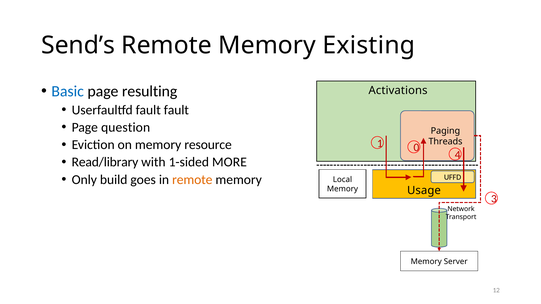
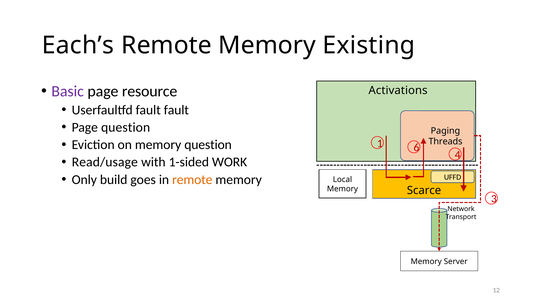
Send’s: Send’s -> Each’s
Basic colour: blue -> purple
resulting: resulting -> resource
memory resource: resource -> question
0: 0 -> 6
Read/library: Read/library -> Read/usage
MORE: MORE -> WORK
Usage: Usage -> Scarce
